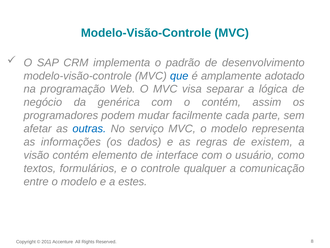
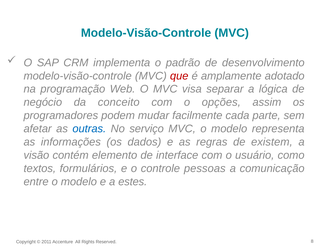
que colour: blue -> red
genérica: genérica -> conceito
o contém: contém -> opções
qualquer: qualquer -> pessoas
